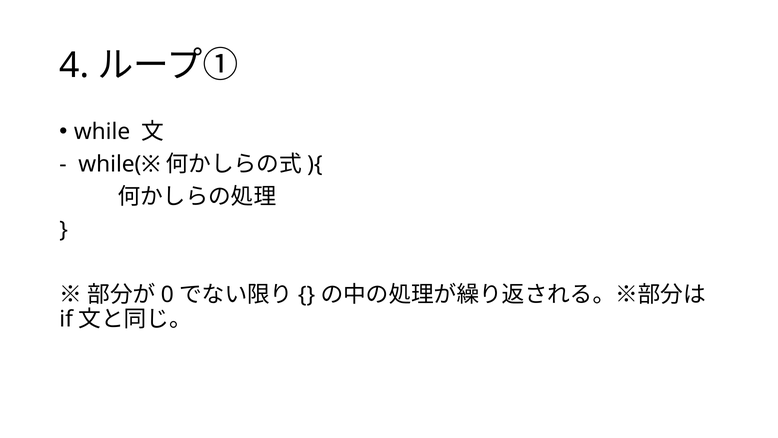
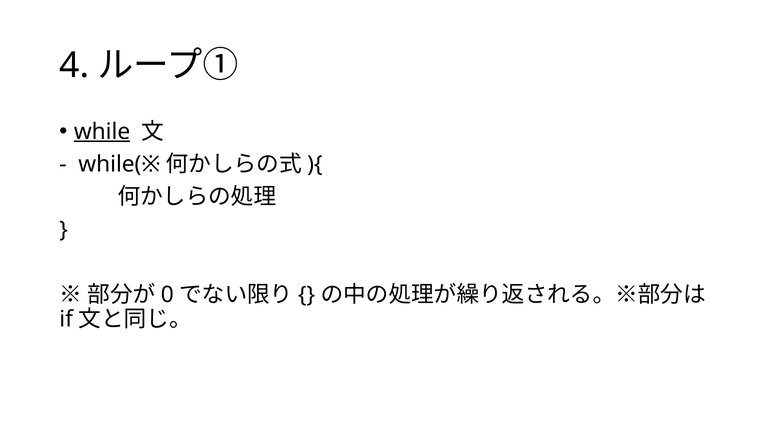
while underline: none -> present
